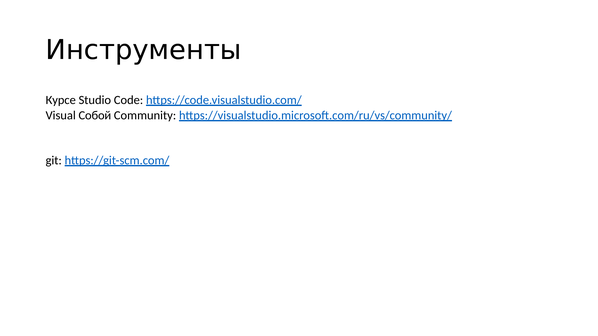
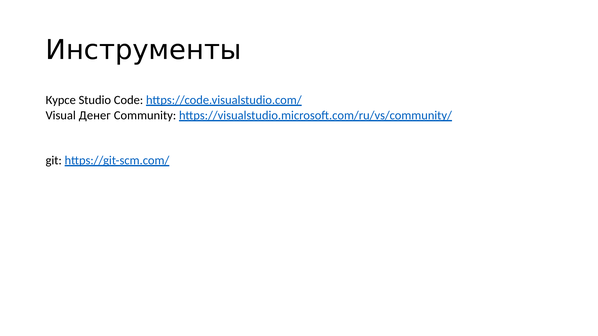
Собой: Собой -> Денег
